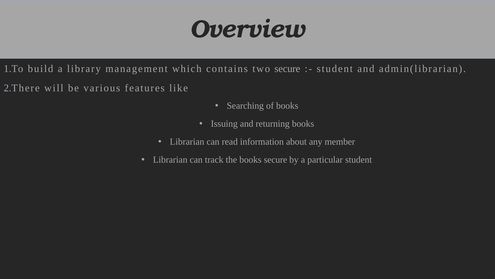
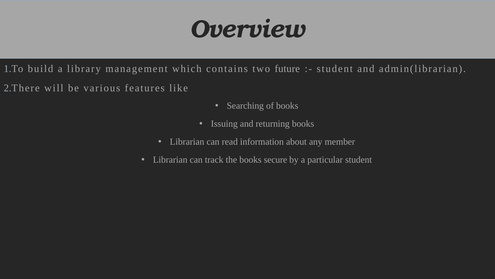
two secure: secure -> future
